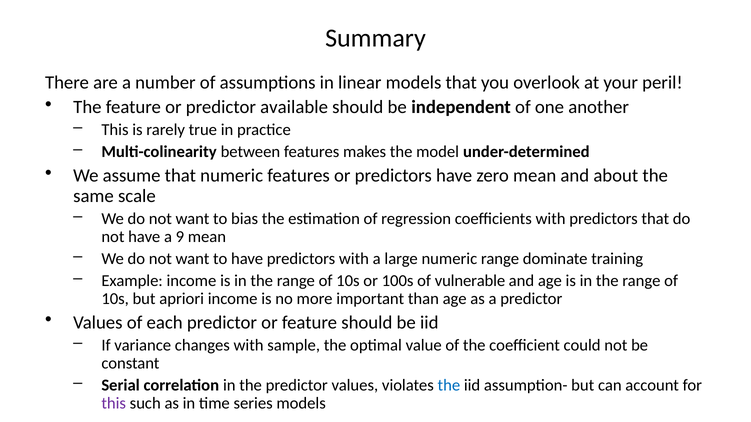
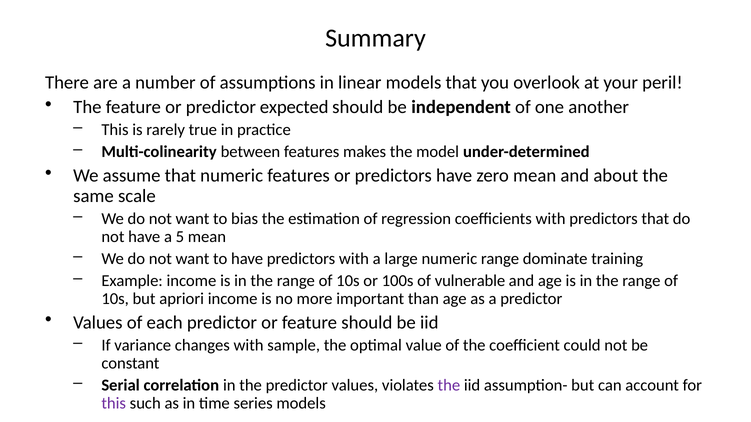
available: available -> expected
9: 9 -> 5
the at (449, 385) colour: blue -> purple
